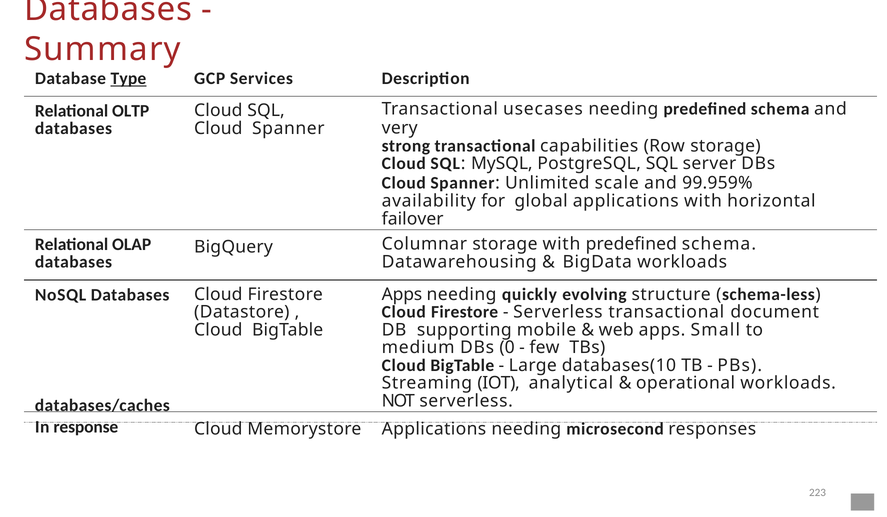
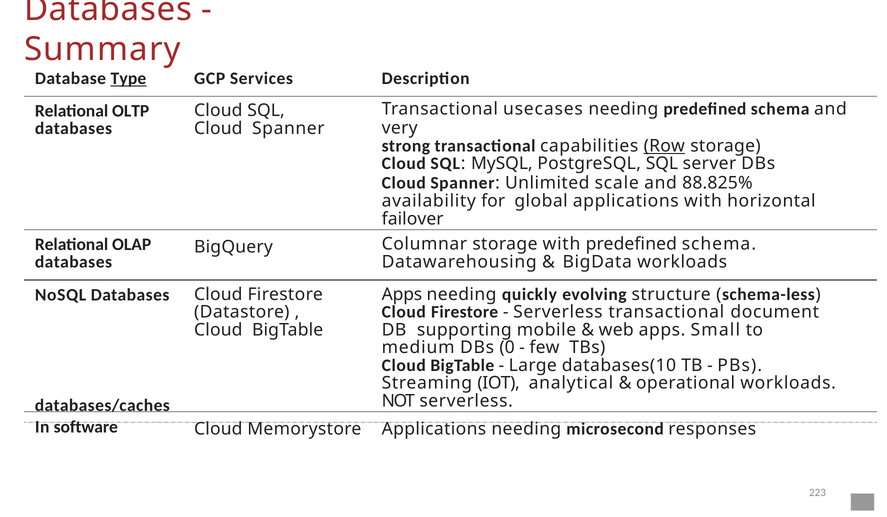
Row underline: none -> present
99.959%: 99.959% -> 88.825%
response: response -> software
